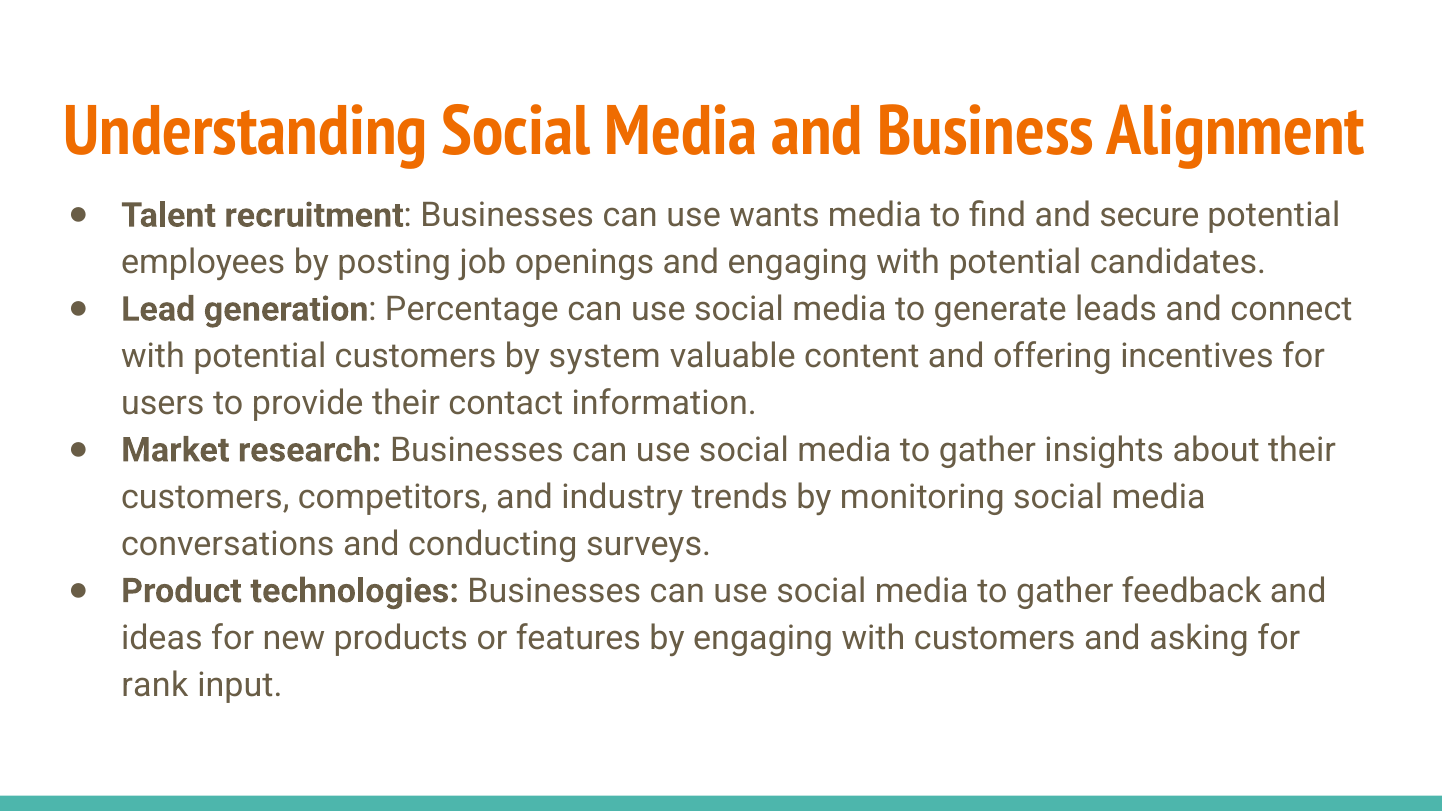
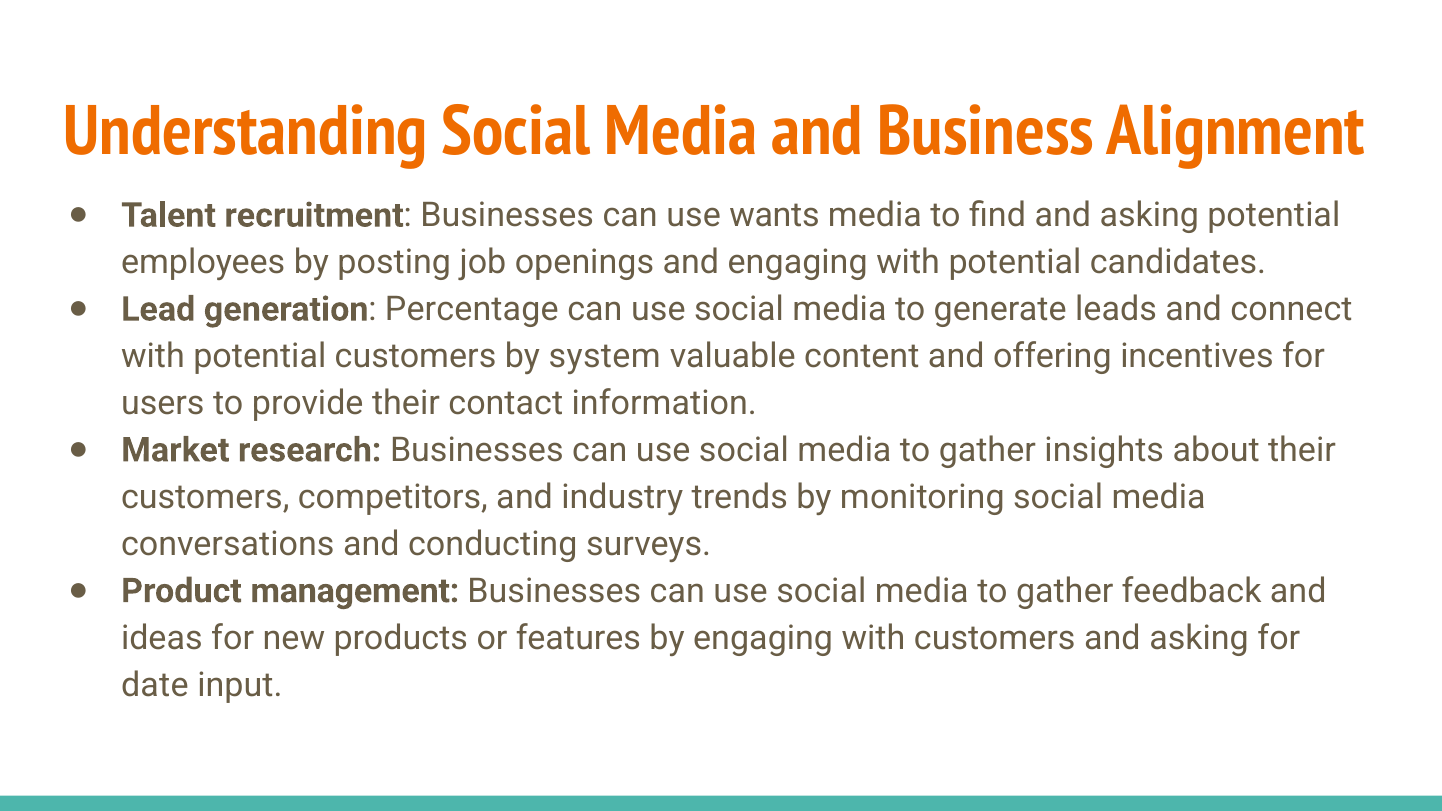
find and secure: secure -> asking
technologies: technologies -> management
rank: rank -> date
